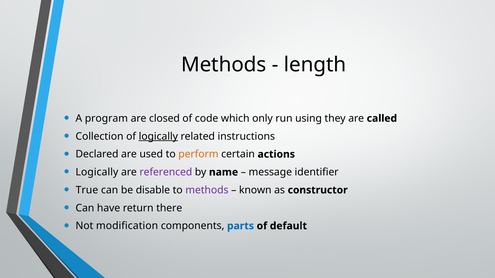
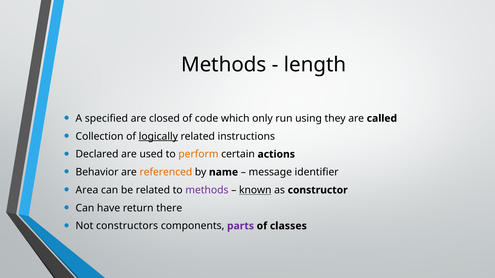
program: program -> specified
Logically at (97, 172): Logically -> Behavior
referenced colour: purple -> orange
True: True -> Area
be disable: disable -> related
known underline: none -> present
modification: modification -> constructors
parts colour: blue -> purple
default: default -> classes
